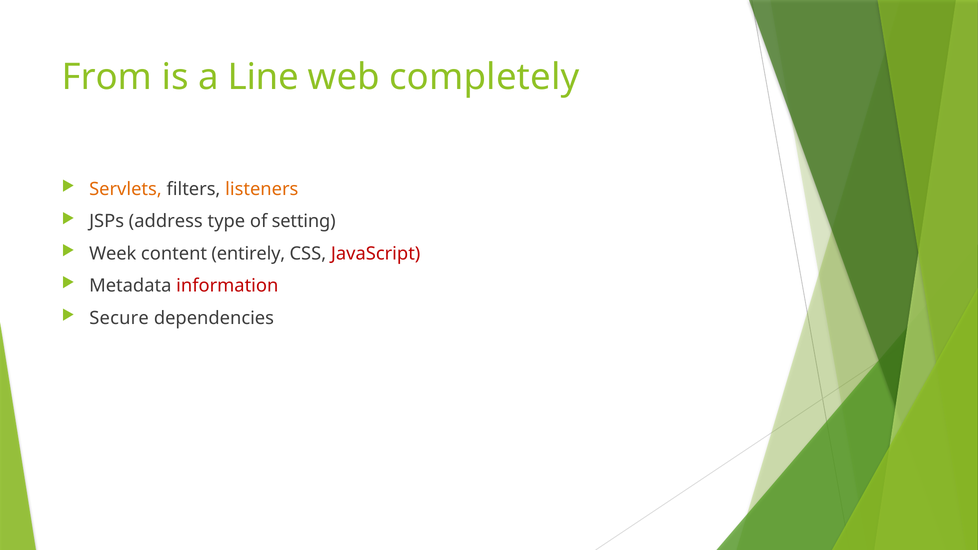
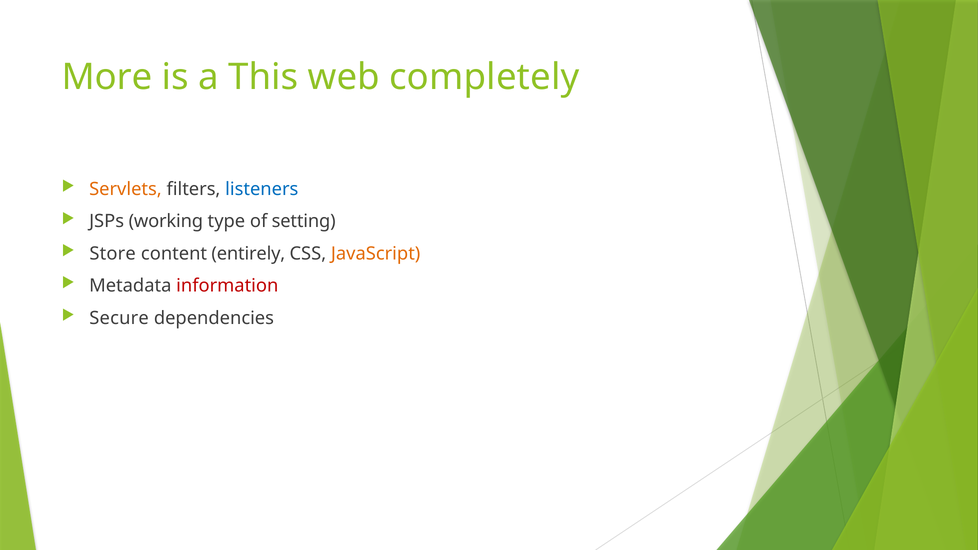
From: From -> More
Line: Line -> This
listeners colour: orange -> blue
address: address -> working
Week: Week -> Store
JavaScript colour: red -> orange
